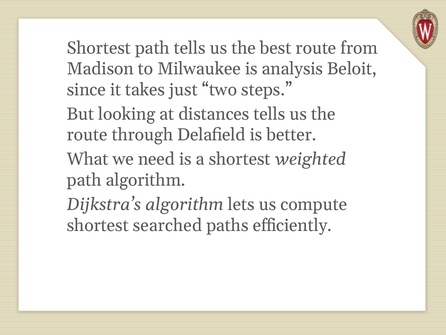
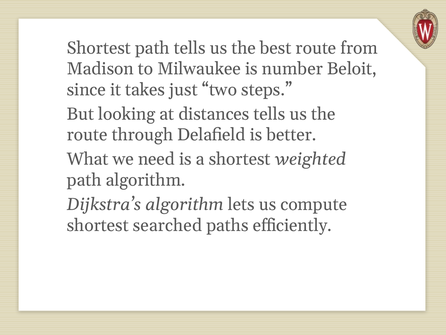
analysis: analysis -> number
